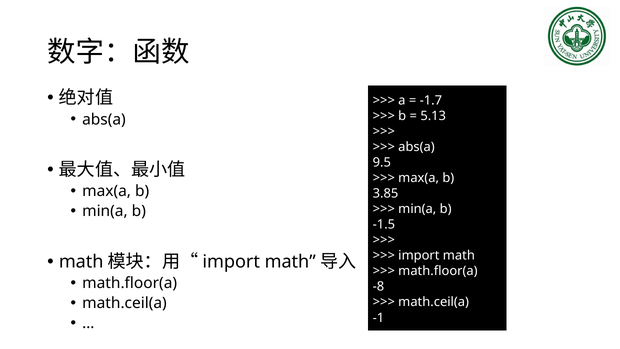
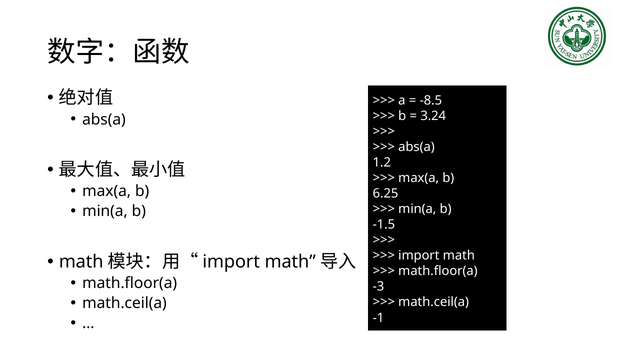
-1.7: -1.7 -> -8.5
5.13: 5.13 -> 3.24
9.5: 9.5 -> 1.2
3.85: 3.85 -> 6.25
-8: -8 -> -3
